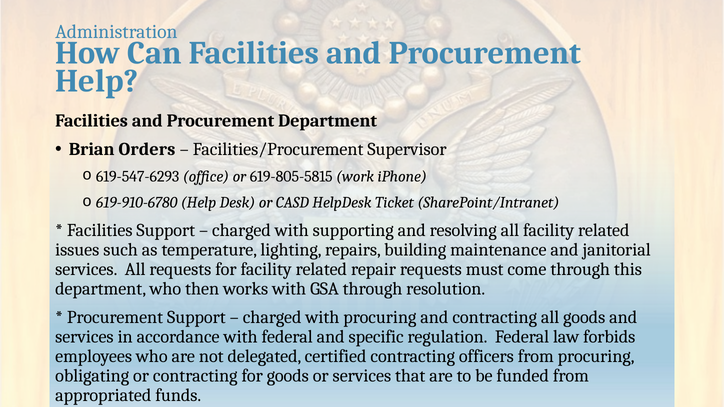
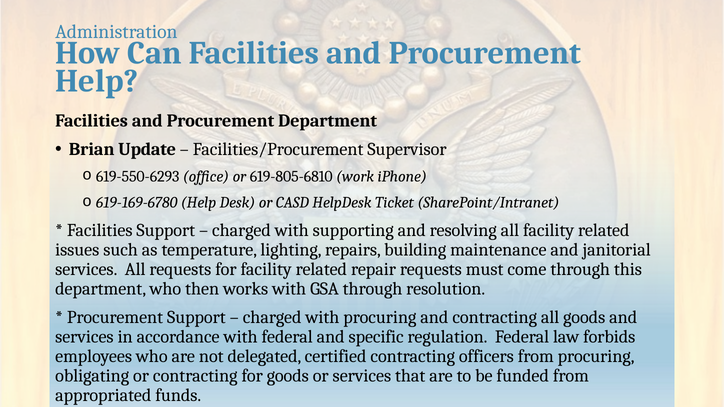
Orders: Orders -> Update
619-547-6293: 619-547-6293 -> 619-550-6293
619-805-5815: 619-805-5815 -> 619-805-6810
619-910-6780: 619-910-6780 -> 619-169-6780
